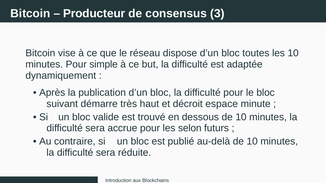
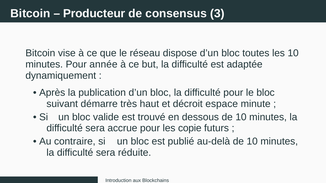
simple: simple -> année
selon: selon -> copie
